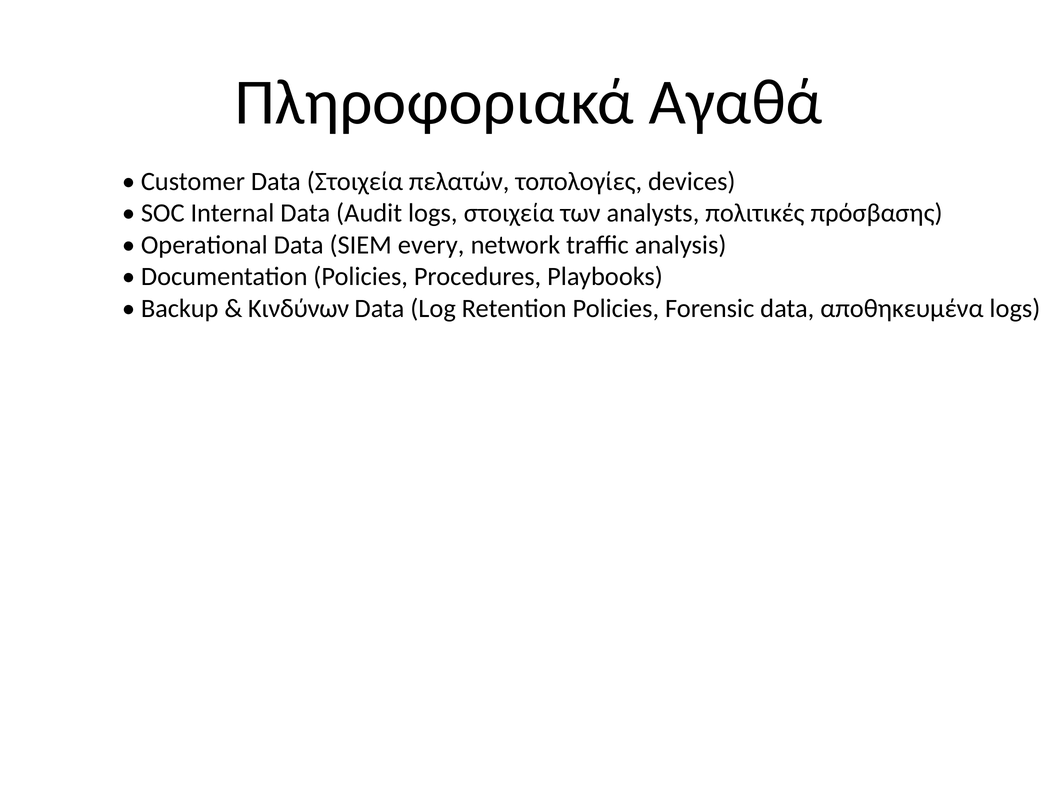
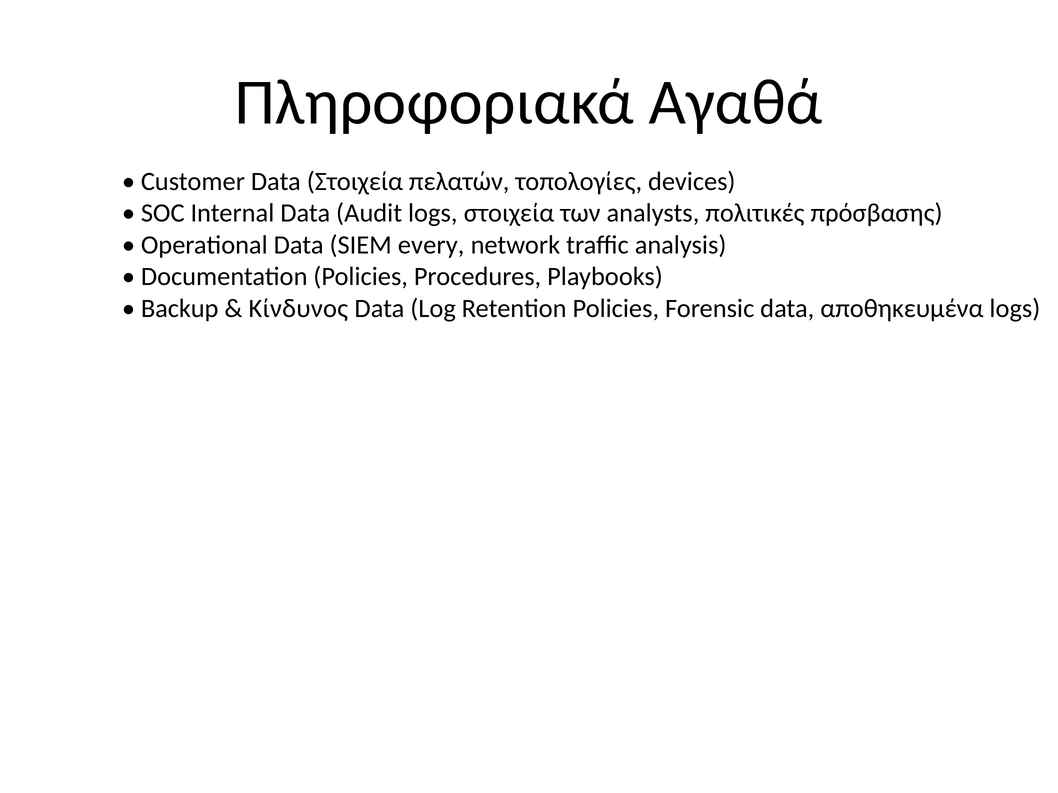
Κινδύνων: Κινδύνων -> Κίνδυνος
